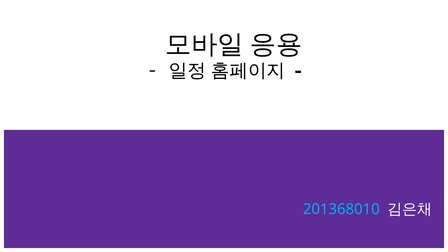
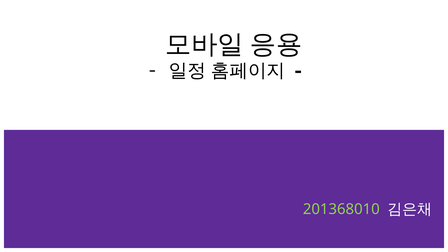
201368010 colour: light blue -> light green
